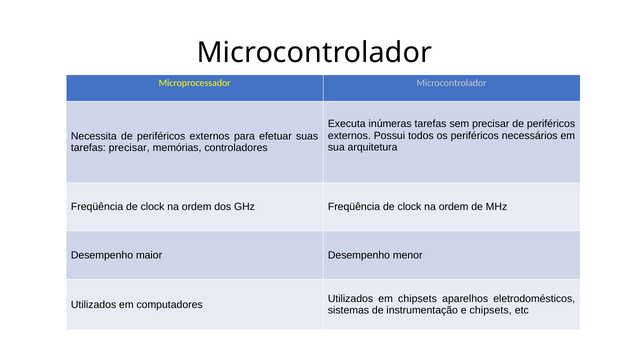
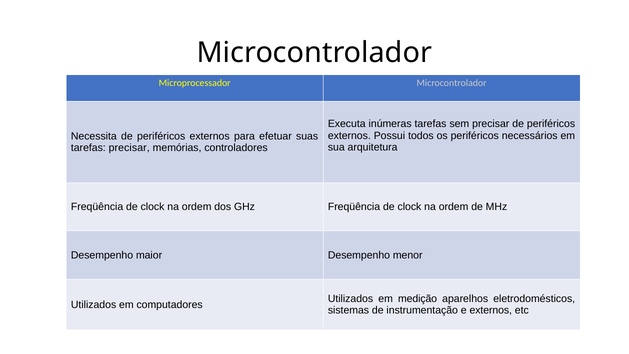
em chipsets: chipsets -> medição
e chipsets: chipsets -> externos
